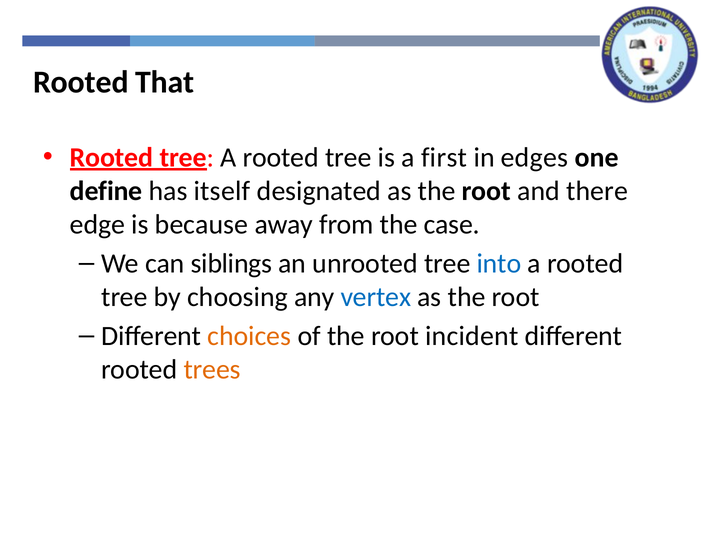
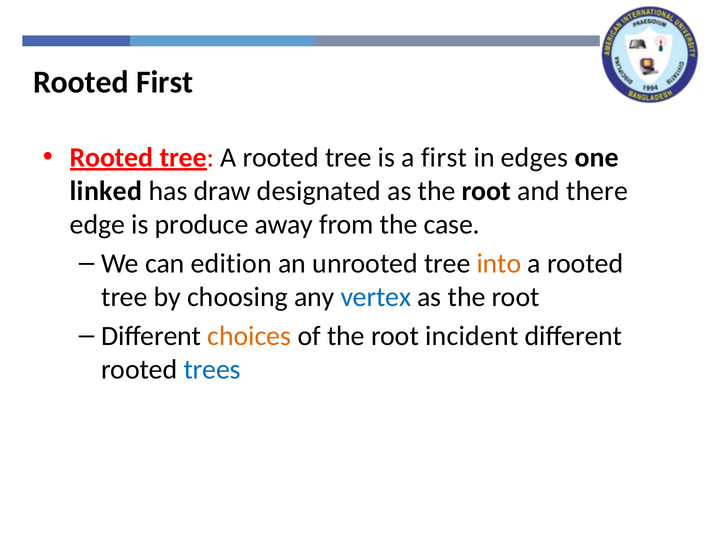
Rooted That: That -> First
define: define -> linked
itself: itself -> draw
because: because -> produce
siblings: siblings -> edition
into colour: blue -> orange
trees colour: orange -> blue
